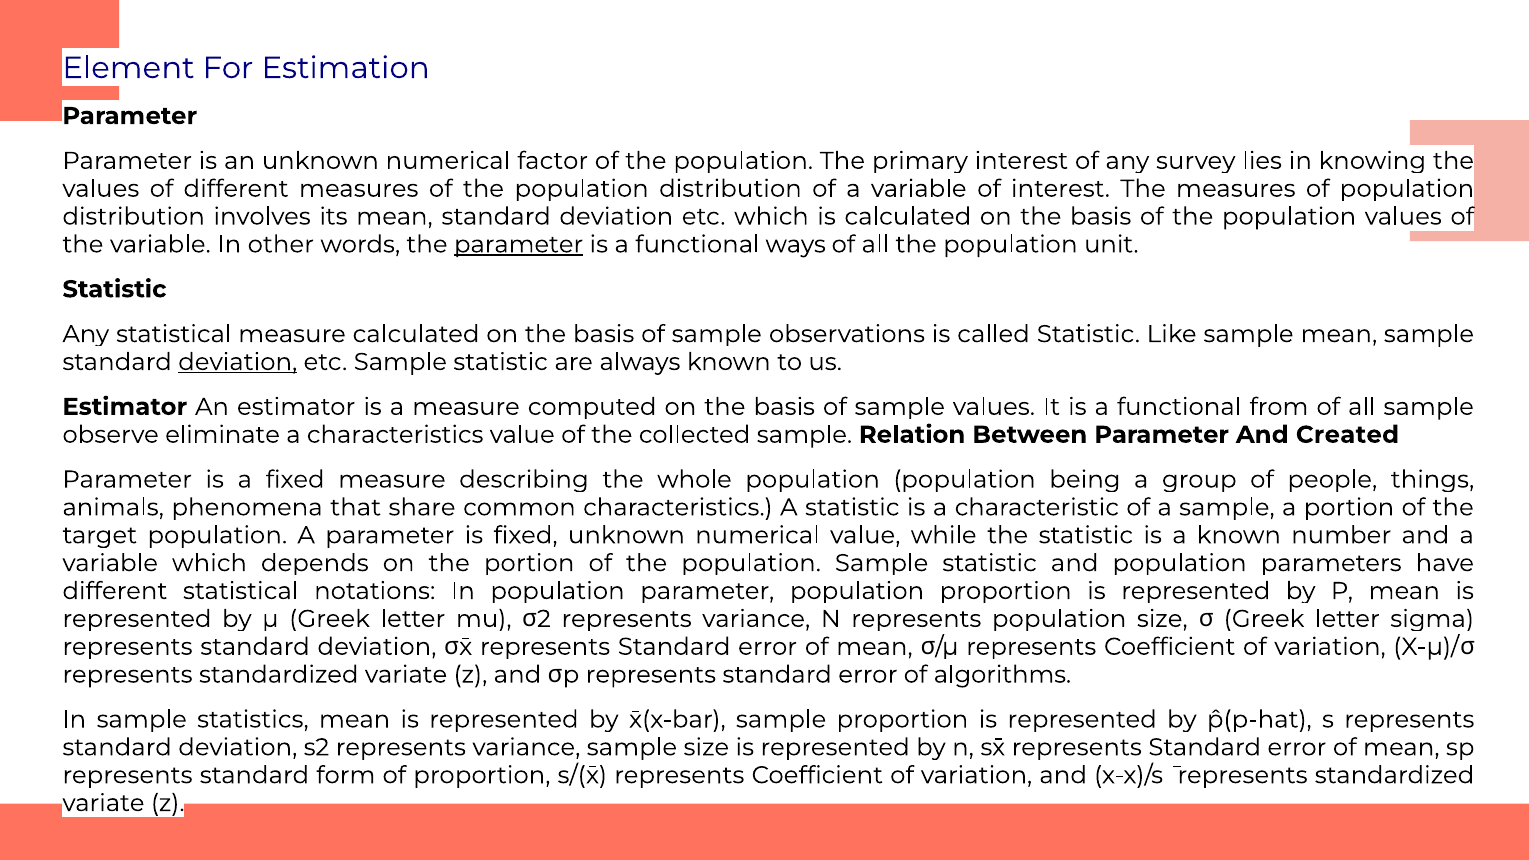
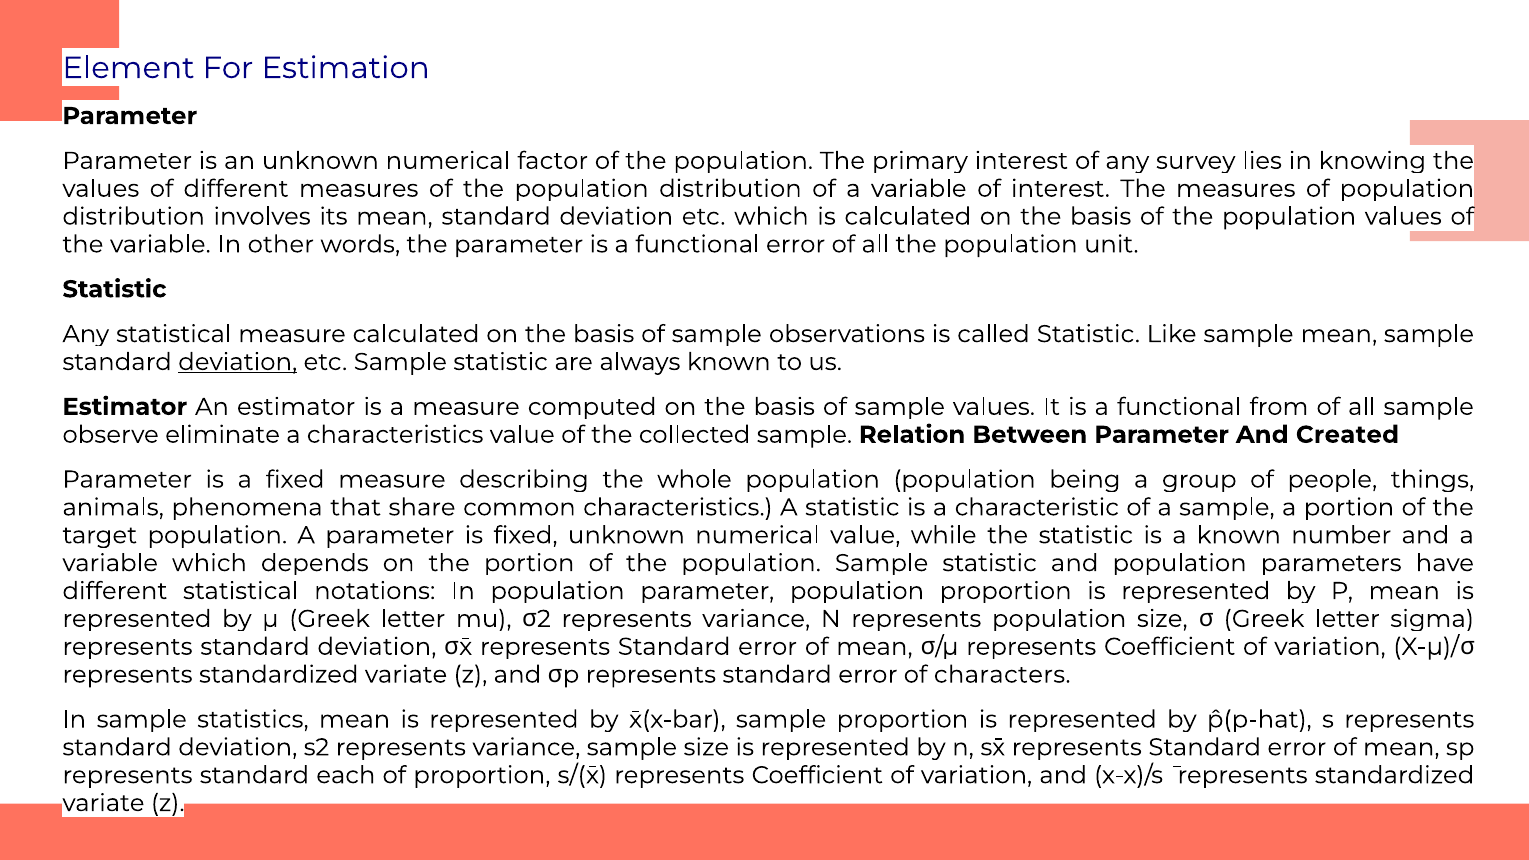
parameter at (519, 244) underline: present -> none
functional ways: ways -> error
algorithms: algorithms -> characters
form: form -> each
